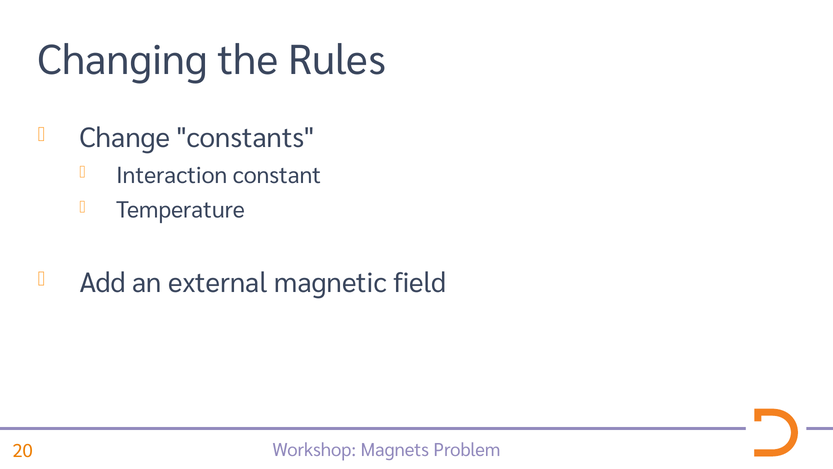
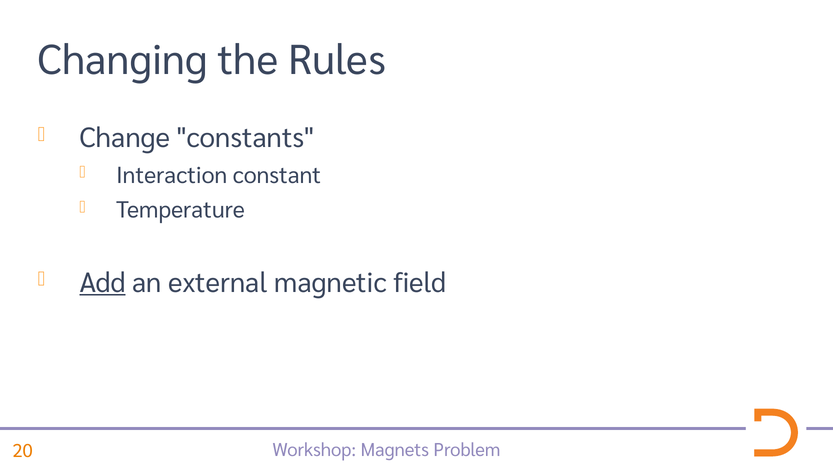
Add underline: none -> present
